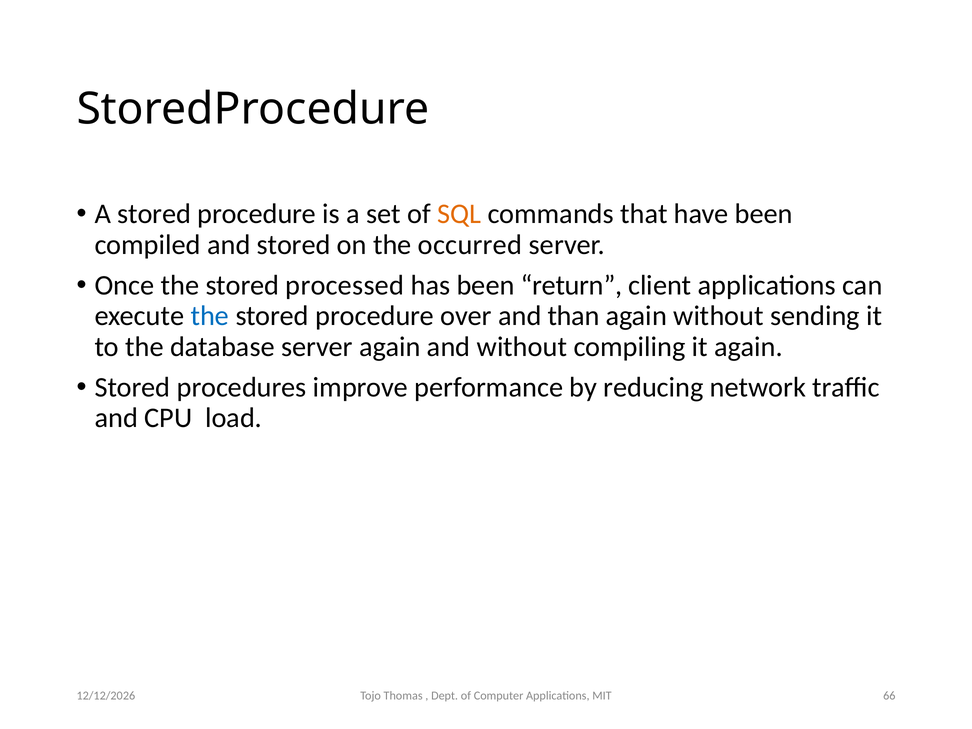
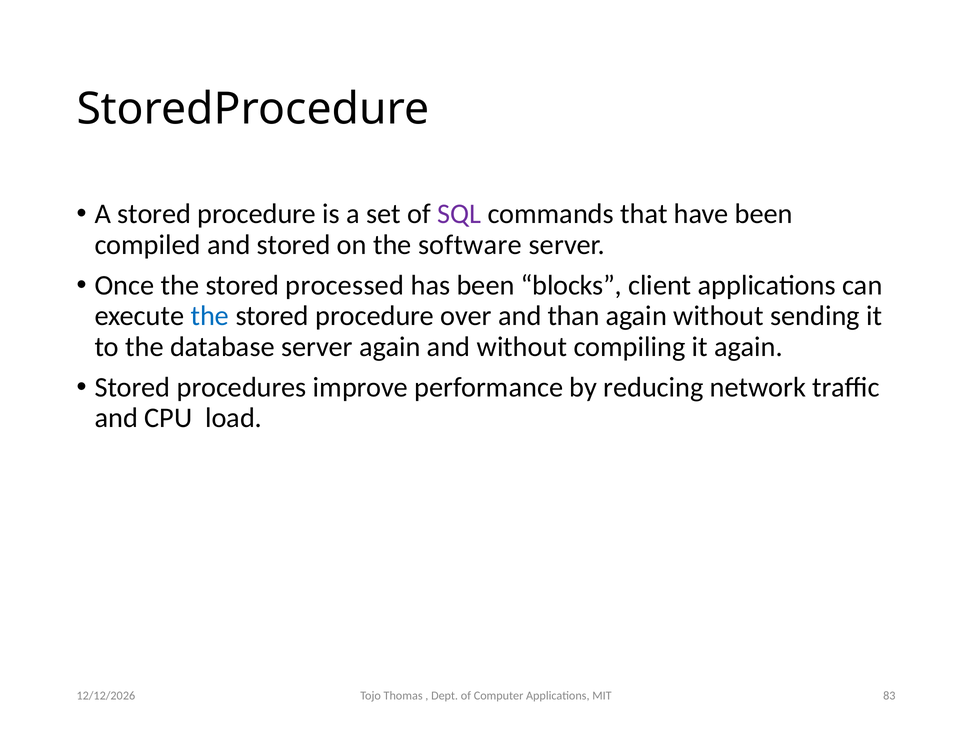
SQL colour: orange -> purple
occurred: occurred -> software
return: return -> blocks
66: 66 -> 83
